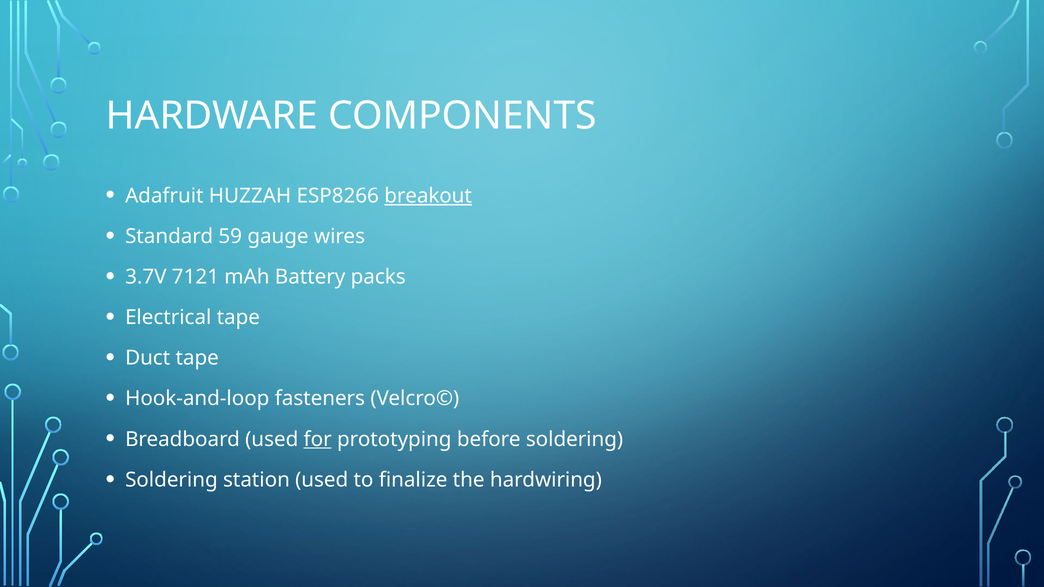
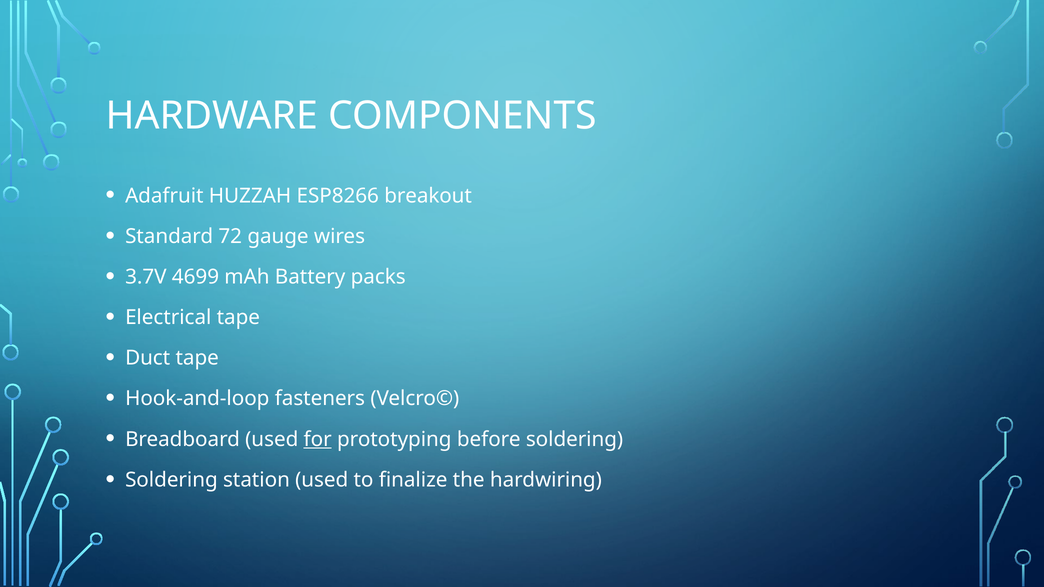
breakout underline: present -> none
59: 59 -> 72
7121: 7121 -> 4699
